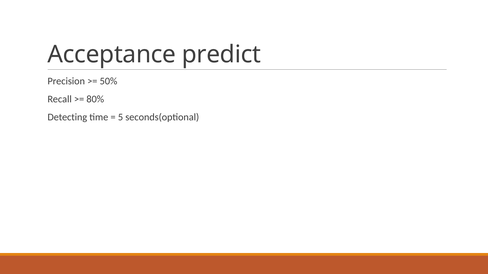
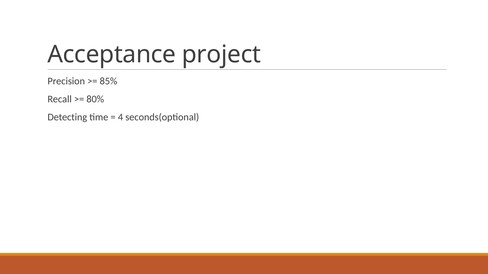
predict: predict -> project
50%: 50% -> 85%
5: 5 -> 4
